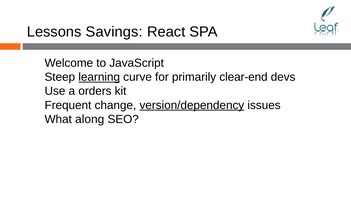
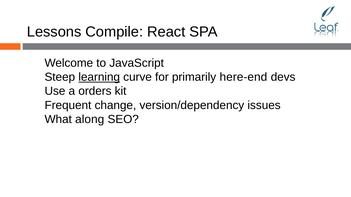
Savings: Savings -> Compile
clear-end: clear-end -> here-end
version/dependency underline: present -> none
